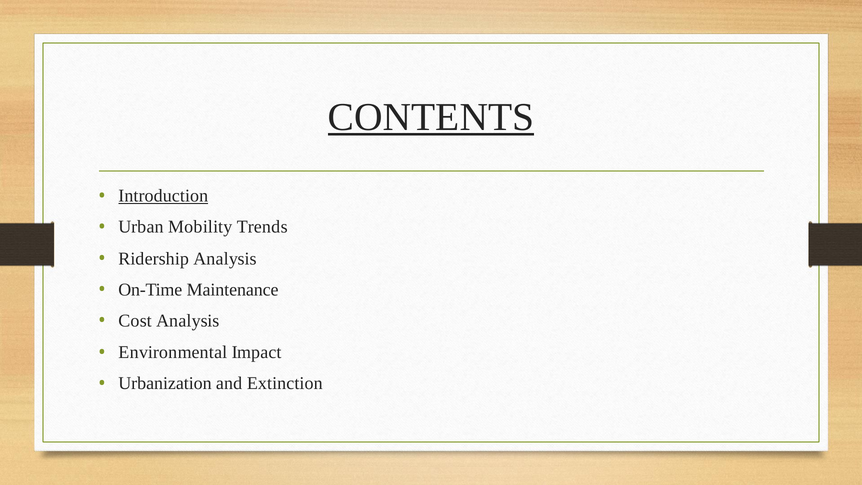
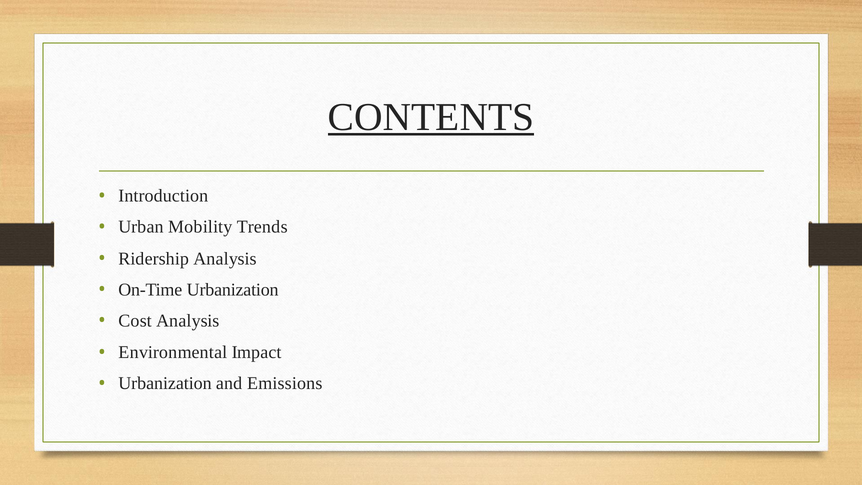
Introduction underline: present -> none
On-Time Maintenance: Maintenance -> Urbanization
Extinction: Extinction -> Emissions
